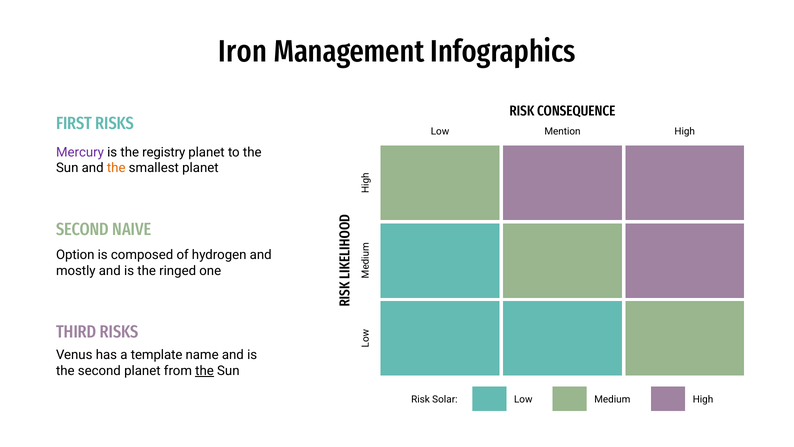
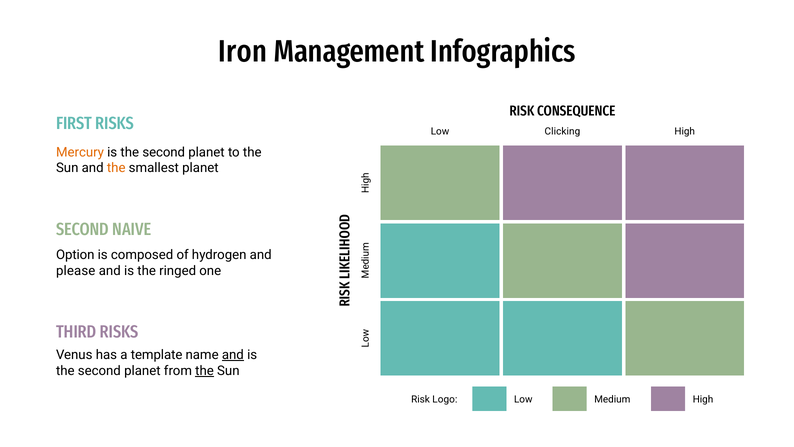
Mention: Mention -> Clicking
Mercury colour: purple -> orange
registry at (164, 152): registry -> second
mostly: mostly -> please
and at (233, 355) underline: none -> present
Solar: Solar -> Logo
